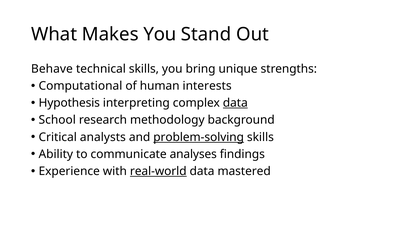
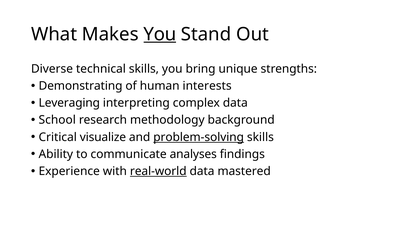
You at (160, 34) underline: none -> present
Behave: Behave -> Diverse
Computational: Computational -> Demonstrating
Hypothesis: Hypothesis -> Leveraging
data at (235, 103) underline: present -> none
analysts: analysts -> visualize
